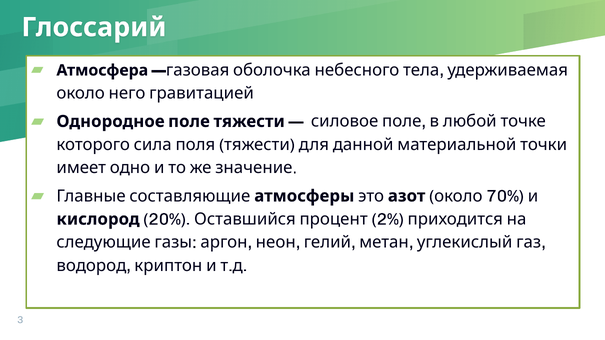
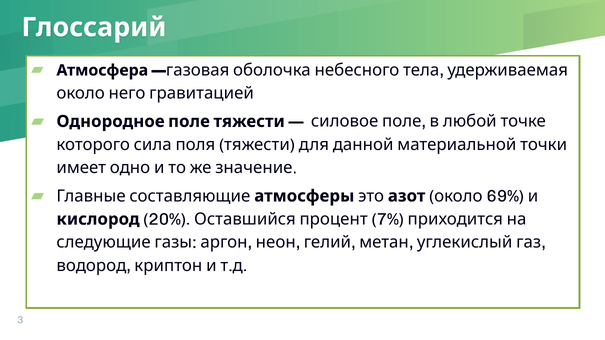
70%: 70% -> 69%
2%: 2% -> 7%
